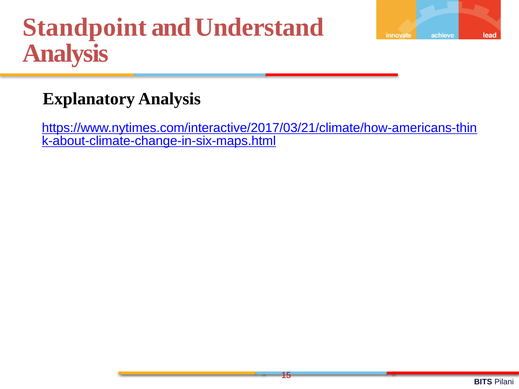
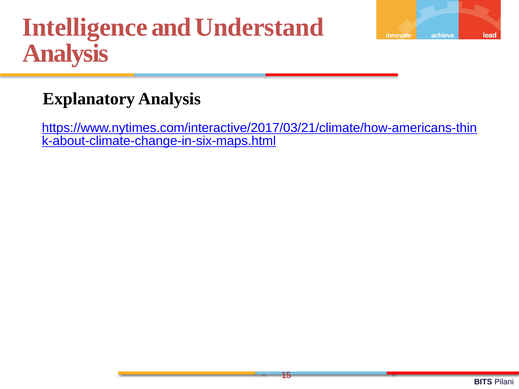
Standpoint: Standpoint -> Intelligence
